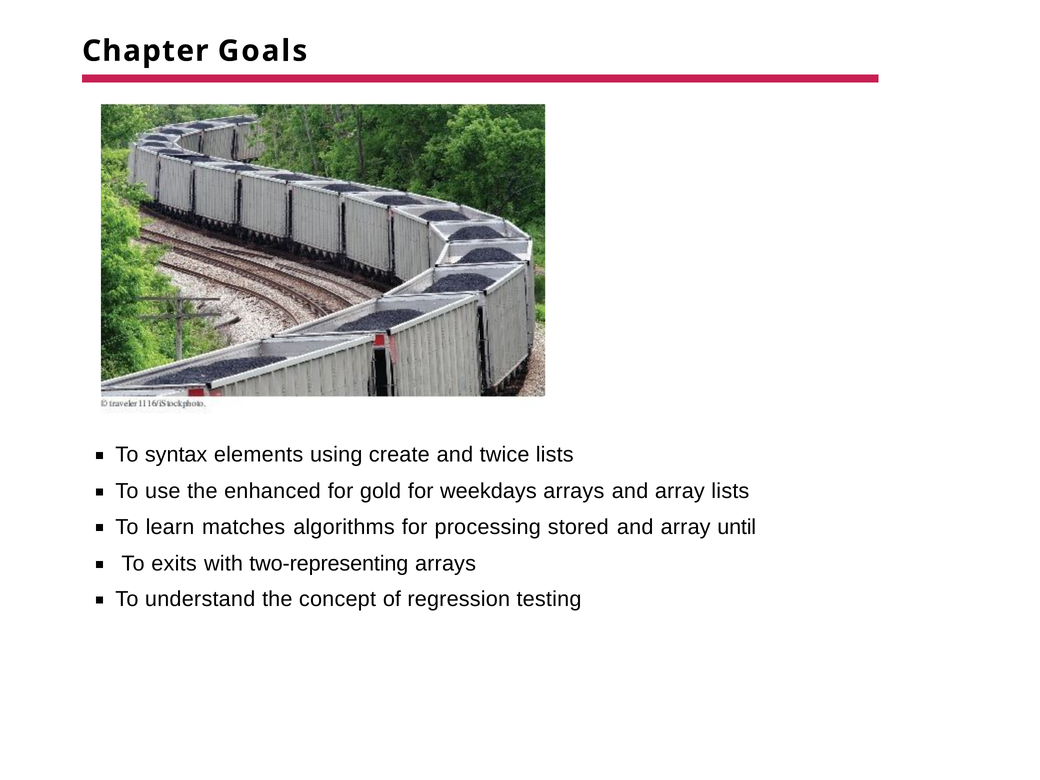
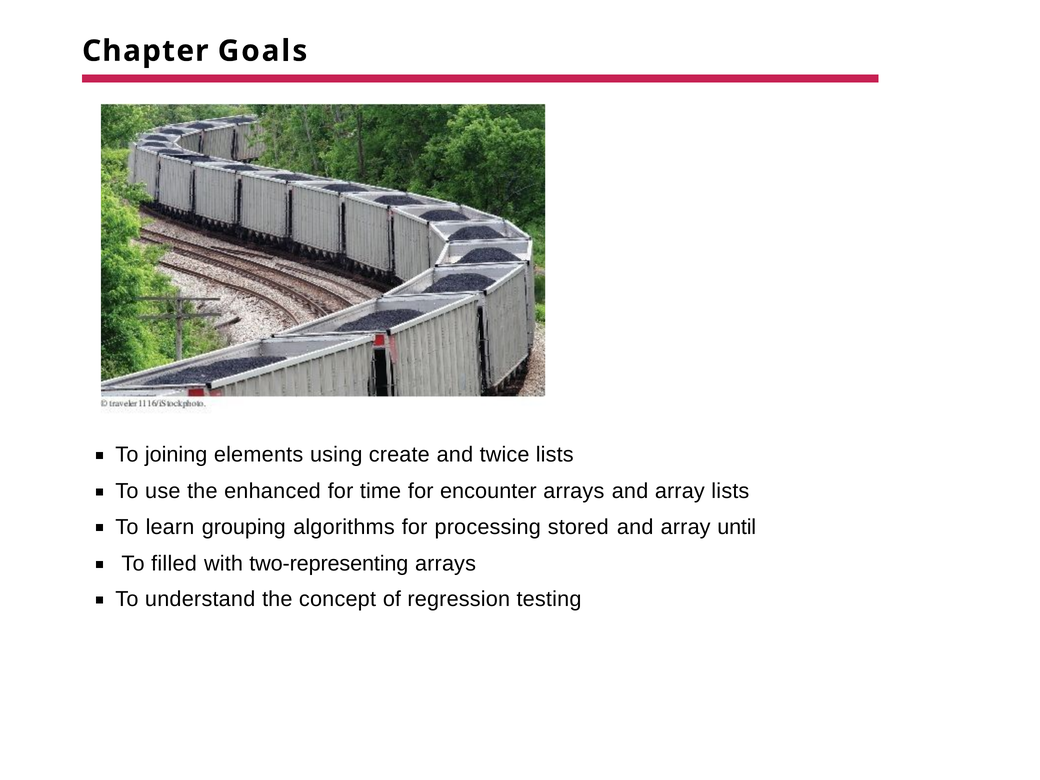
syntax: syntax -> joining
gold: gold -> time
weekdays: weekdays -> encounter
matches: matches -> grouping
exits: exits -> filled
